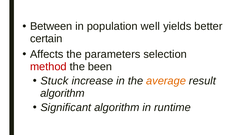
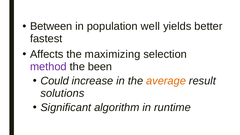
certain: certain -> fastest
parameters: parameters -> maximizing
method colour: red -> purple
Stuck: Stuck -> Could
algorithm at (63, 93): algorithm -> solutions
